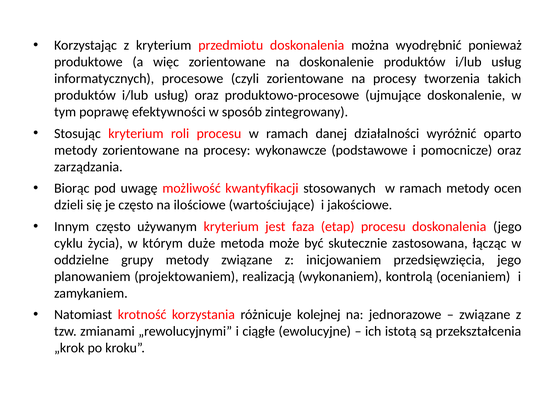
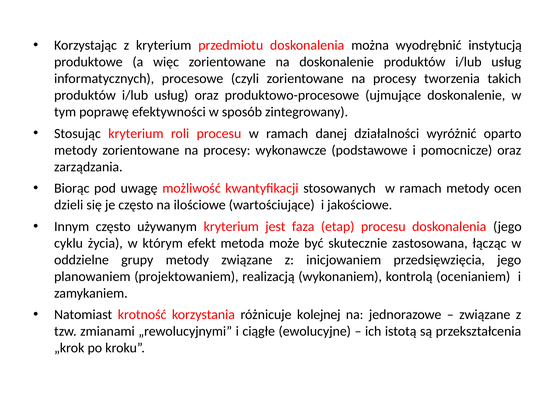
ponieważ: ponieważ -> instytucją
duże: duże -> efekt
